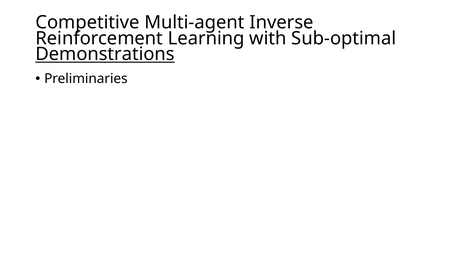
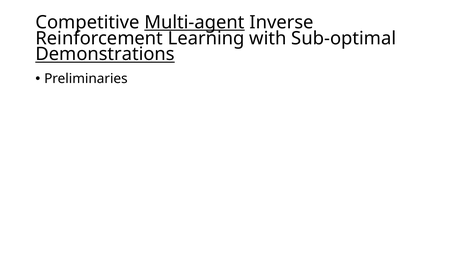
Multi-agent underline: none -> present
